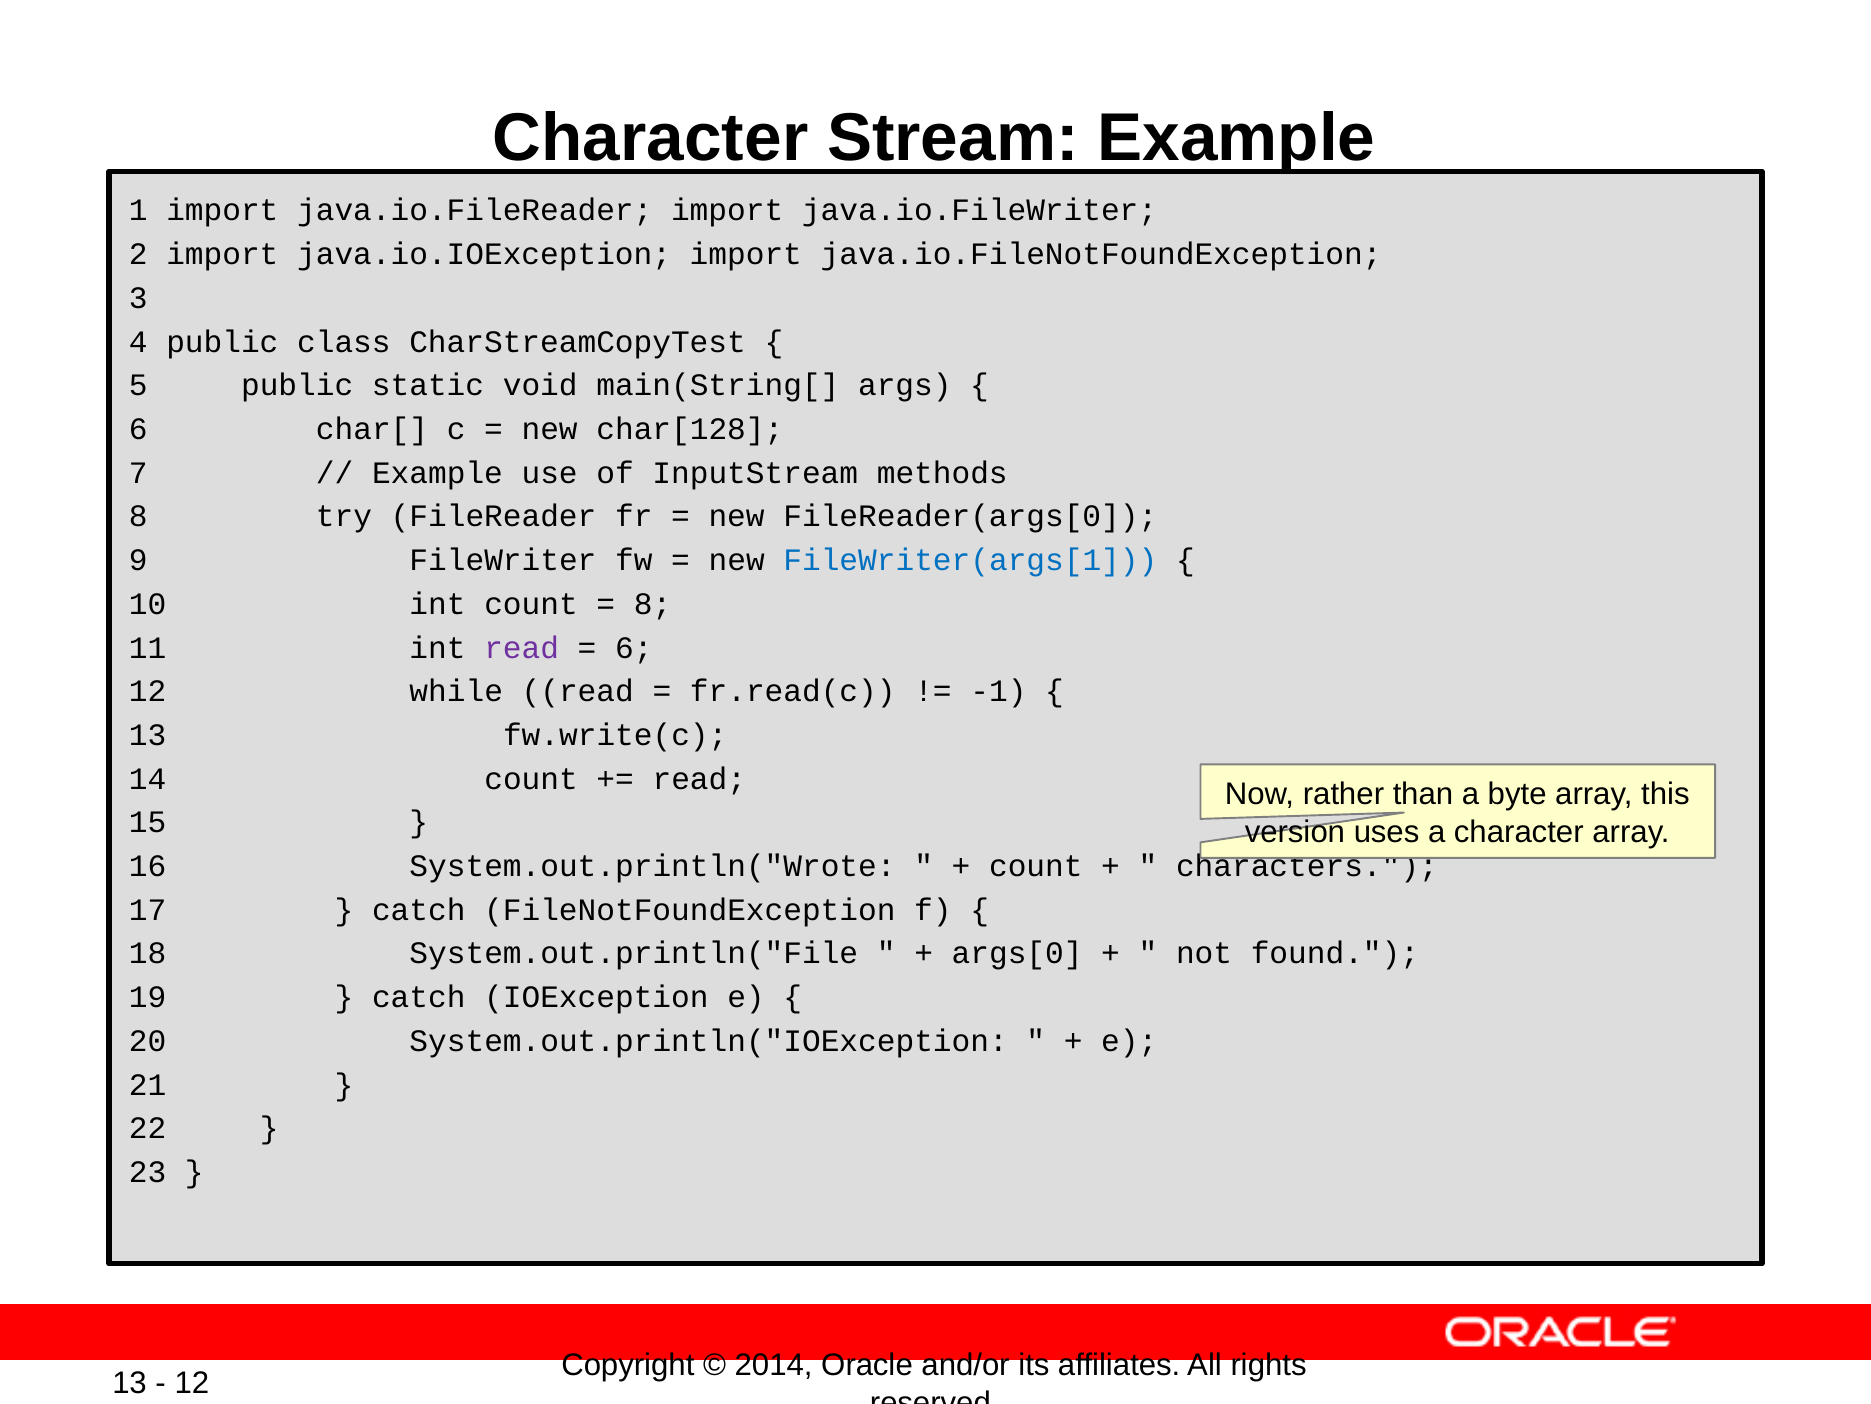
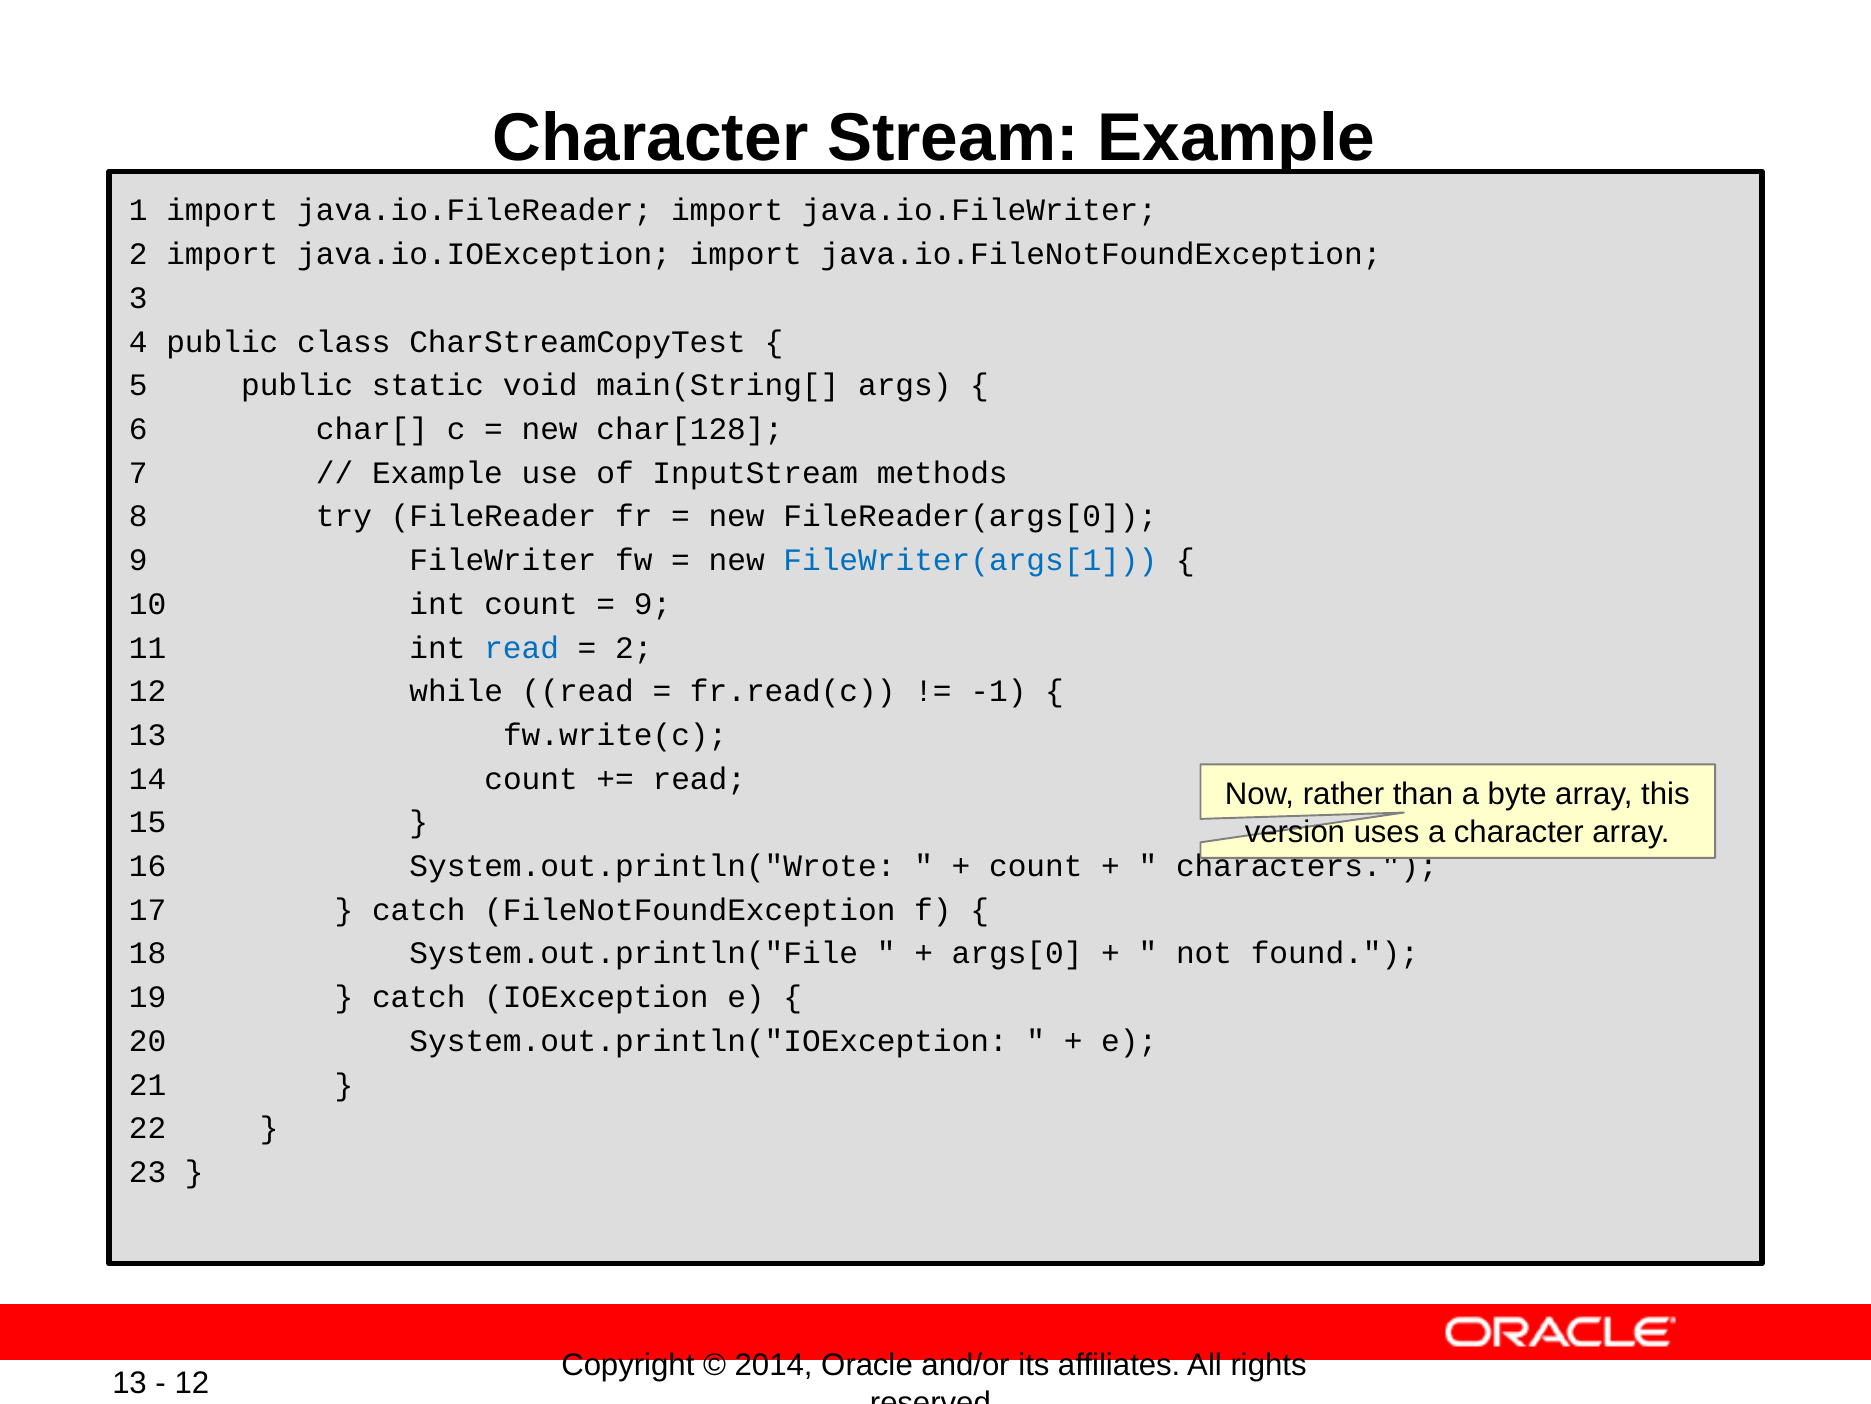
8 at (653, 604): 8 -> 9
read at (522, 647) colour: purple -> blue
6 at (634, 647): 6 -> 2
